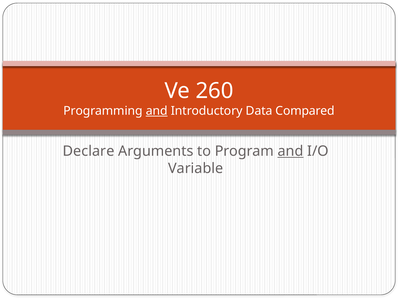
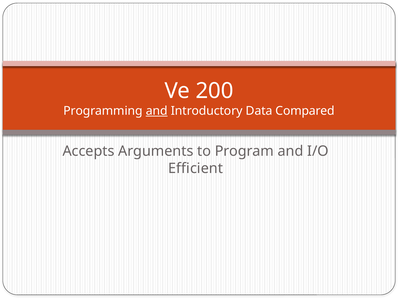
260: 260 -> 200
Declare: Declare -> Accepts
and at (291, 151) underline: present -> none
Variable: Variable -> Efficient
